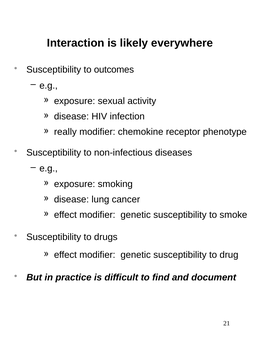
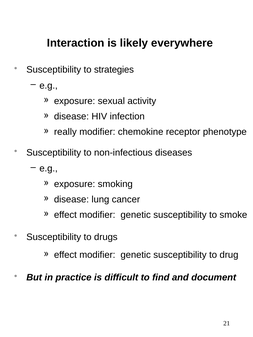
outcomes: outcomes -> strategies
